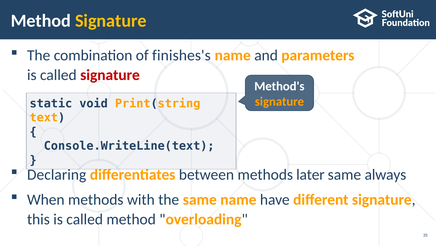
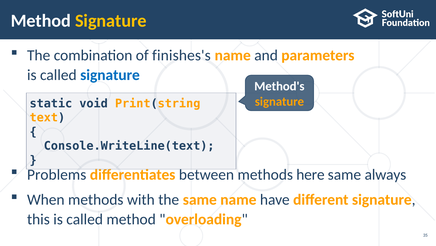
signature at (110, 75) colour: red -> blue
Declaring: Declaring -> Problems
later: later -> here
